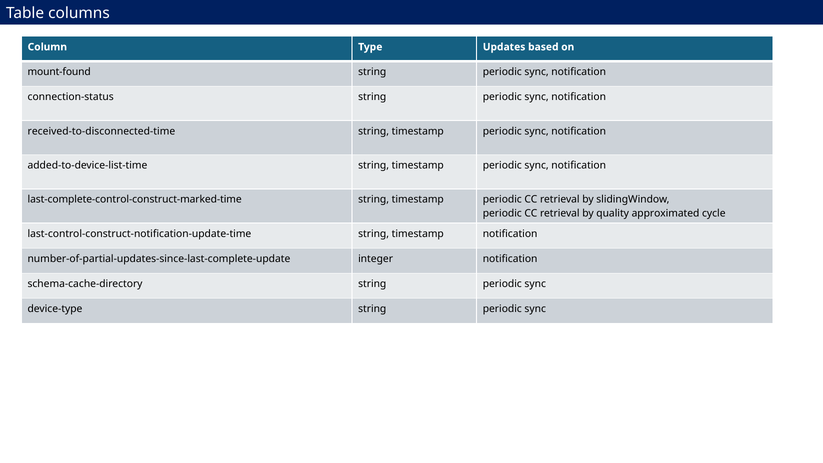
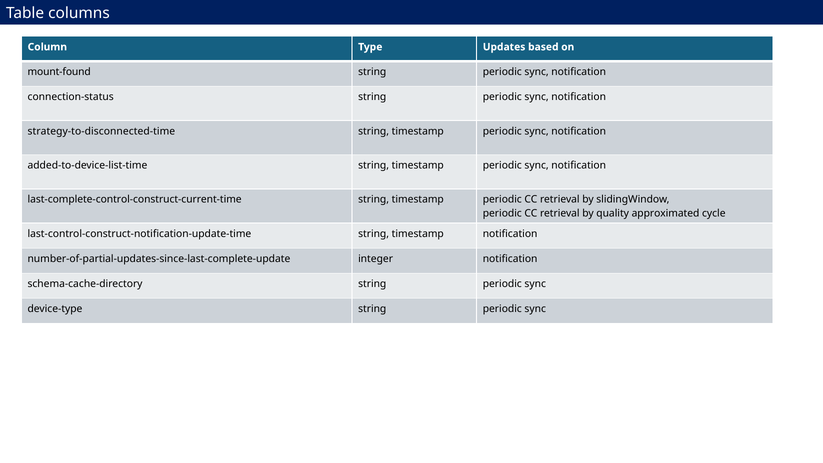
received-to-disconnected-time: received-to-disconnected-time -> strategy-to-disconnected-time
last-complete-control-construct-marked-time: last-complete-control-construct-marked-time -> last-complete-control-construct-current-time
